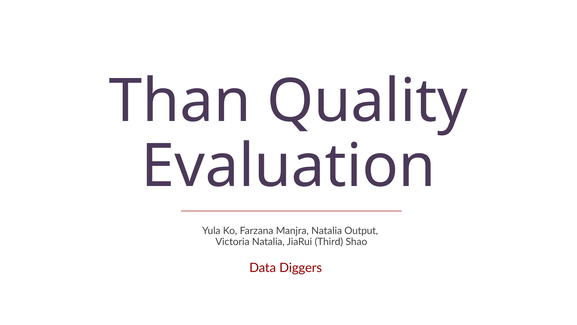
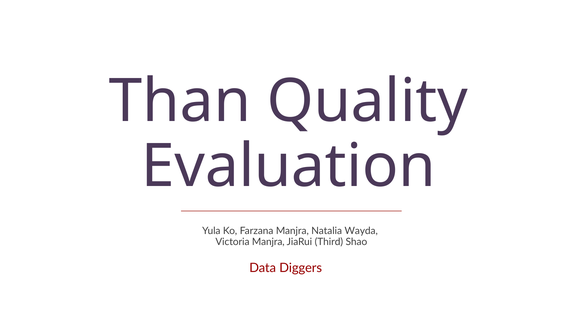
Output: Output -> Wayda
Victoria Natalia: Natalia -> Manjra
